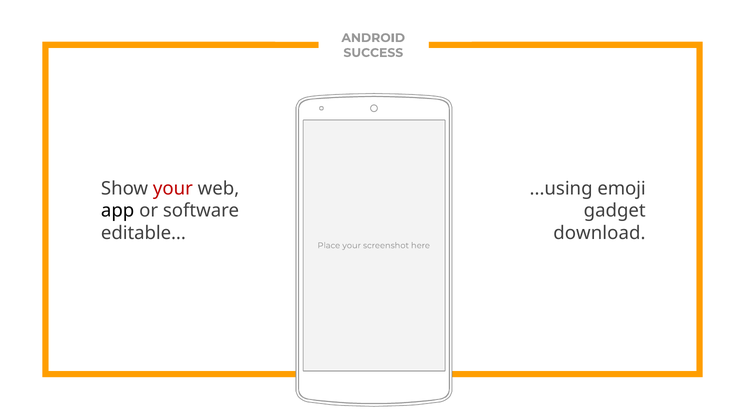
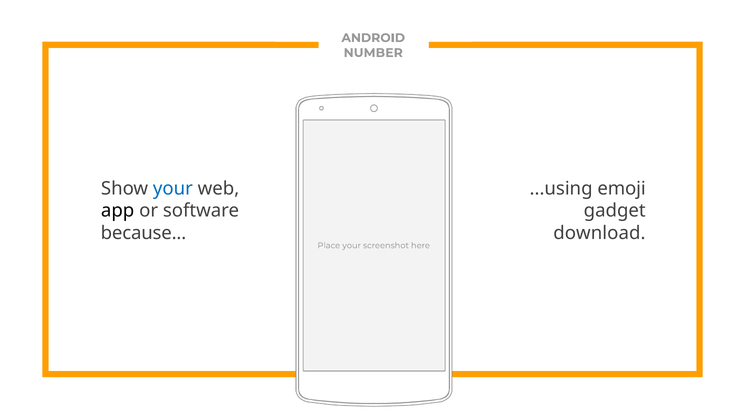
SUCCESS: SUCCESS -> NUMBER
your at (173, 188) colour: red -> blue
editable: editable -> because
